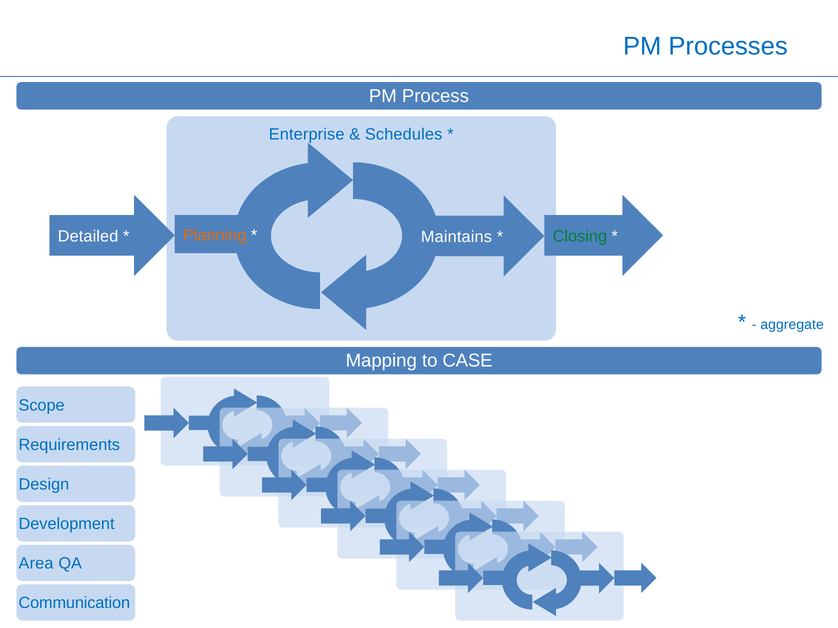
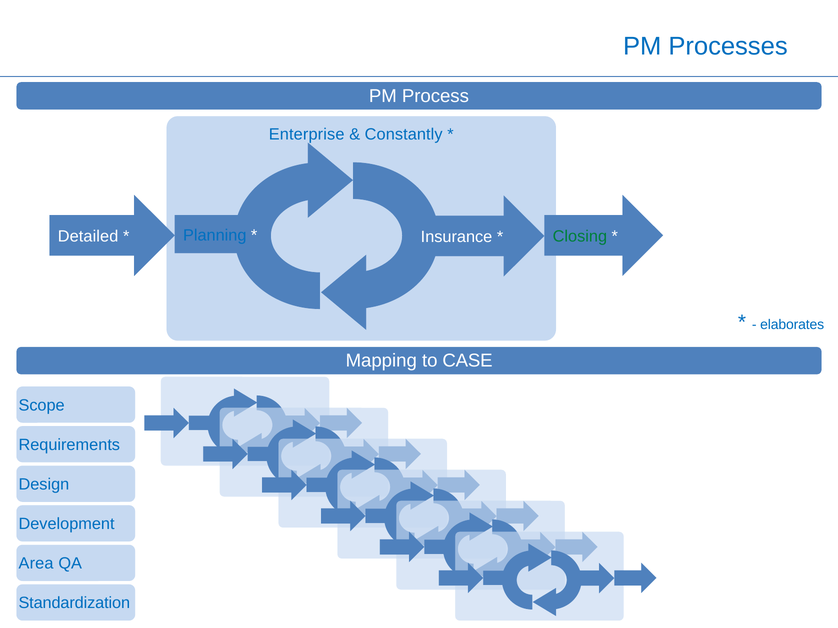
Schedules: Schedules -> Constantly
Planning colour: orange -> blue
Maintains: Maintains -> Insurance
aggregate: aggregate -> elaborates
Communication: Communication -> Standardization
